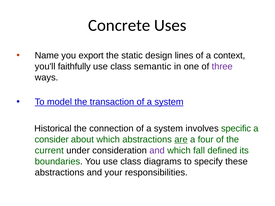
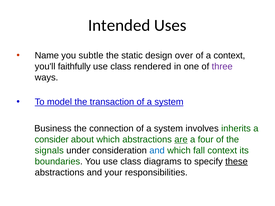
Concrete: Concrete -> Intended
export: export -> subtle
lines: lines -> over
semantic: semantic -> rendered
Historical: Historical -> Business
specific: specific -> inherits
current: current -> signals
and at (157, 151) colour: purple -> blue
fall defined: defined -> context
these underline: none -> present
